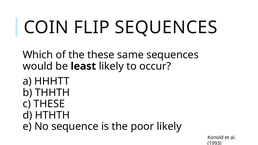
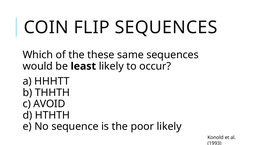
c THESE: THESE -> AVOID
